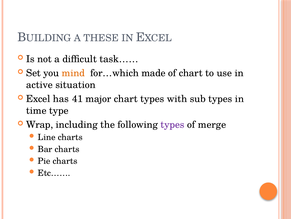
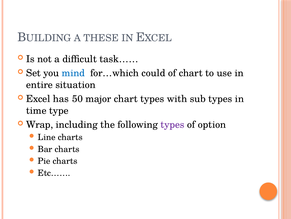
mind colour: orange -> blue
made: made -> could
active: active -> entire
41: 41 -> 50
merge: merge -> option
